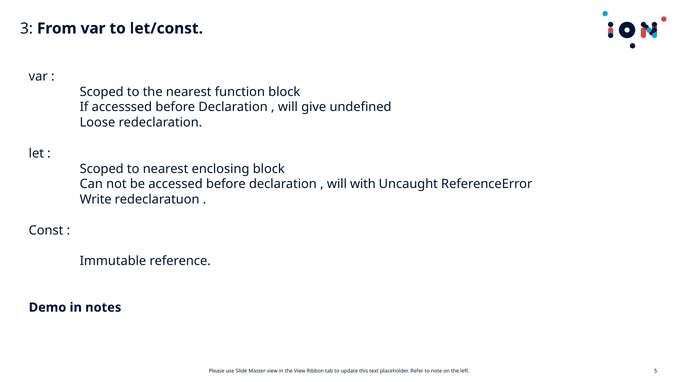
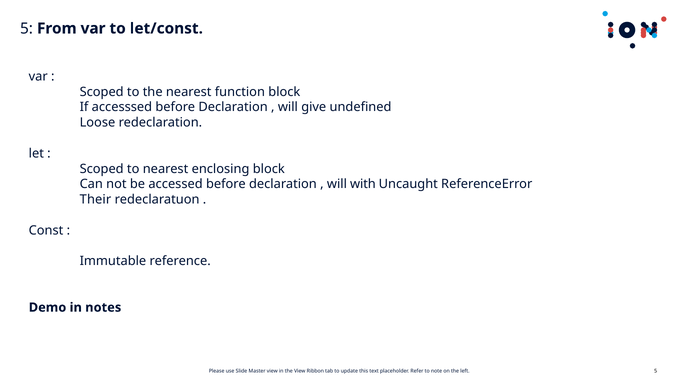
3 at (26, 28): 3 -> 5
Write: Write -> Their
